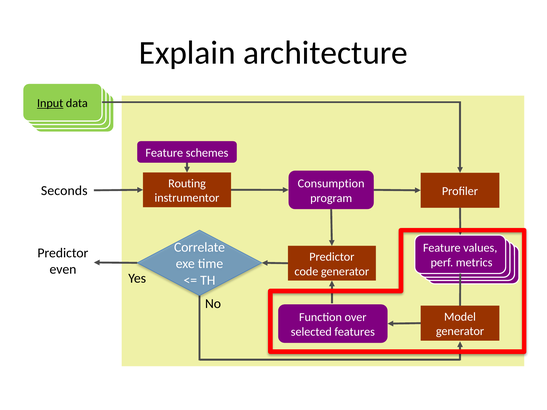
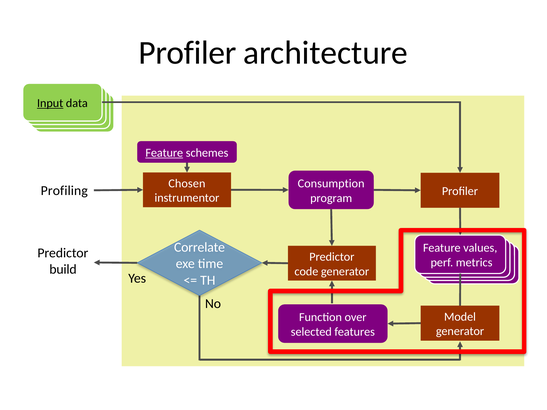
Explain at (187, 53): Explain -> Profiler
Feature at (164, 153) underline: none -> present
Routing: Routing -> Chosen
Seconds: Seconds -> Profiling
even: even -> build
